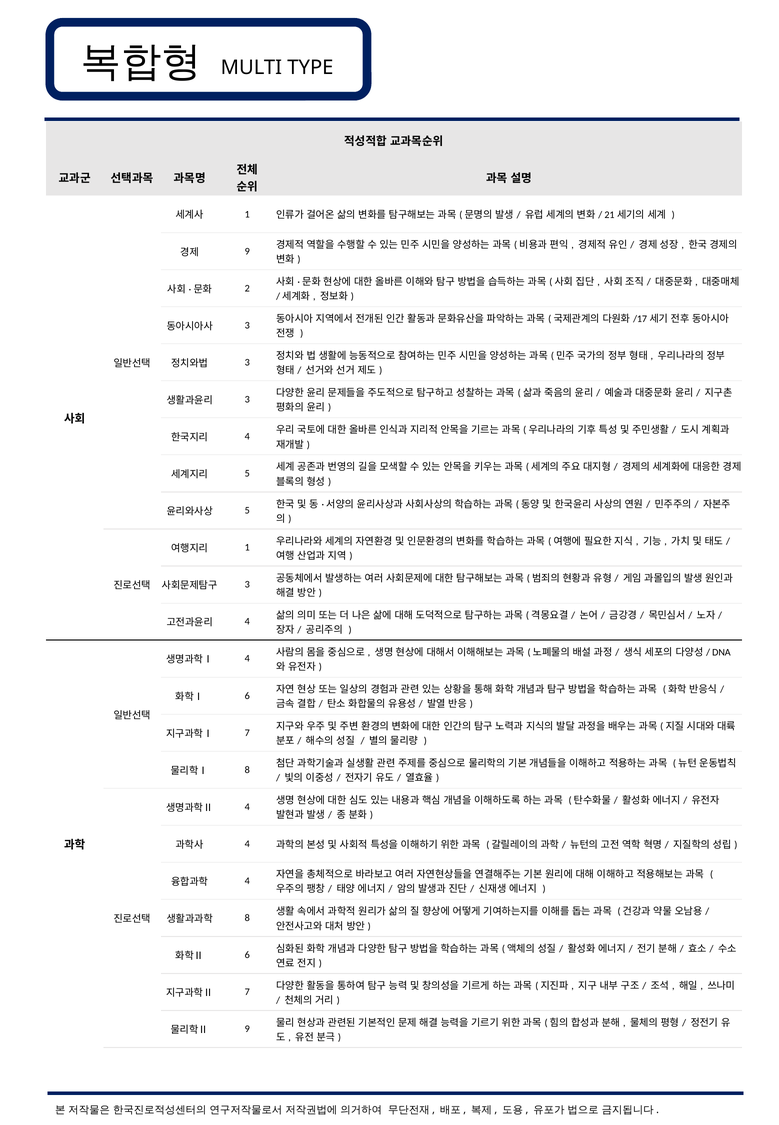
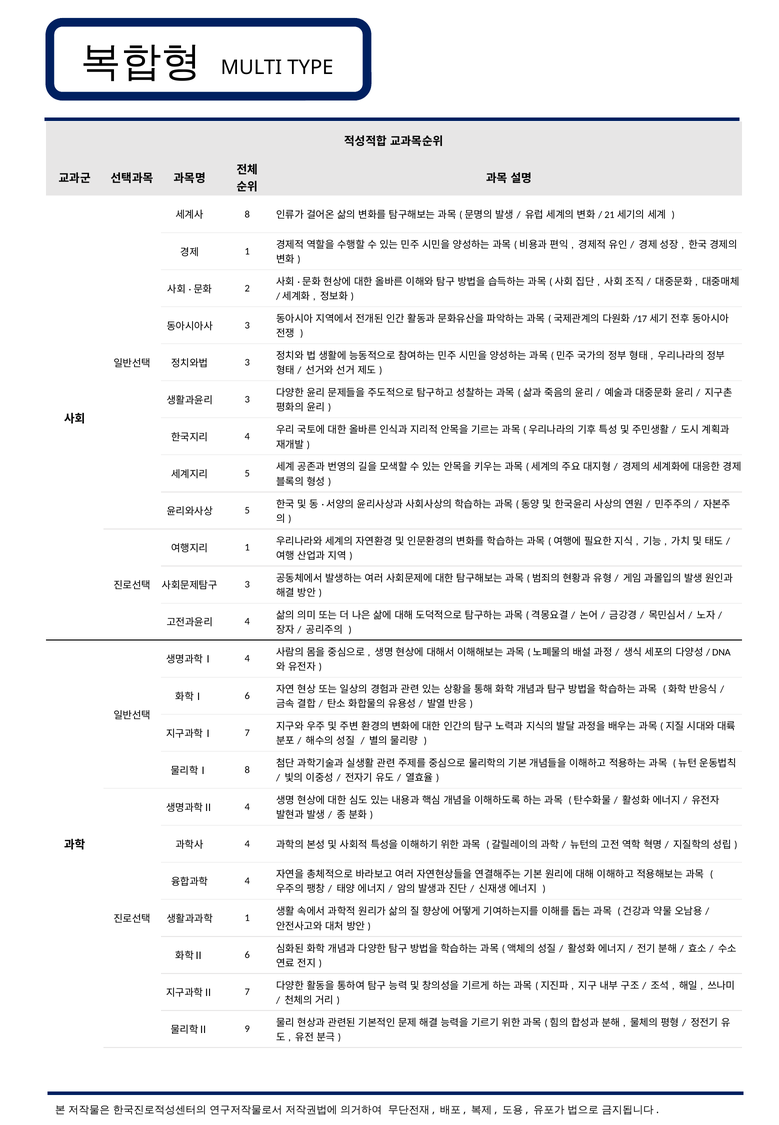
1 at (247, 214): 1 -> 8
9 at (247, 251): 9 -> 1
8 at (247, 918): 8 -> 1
